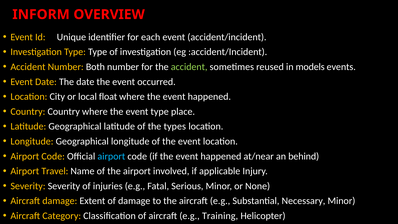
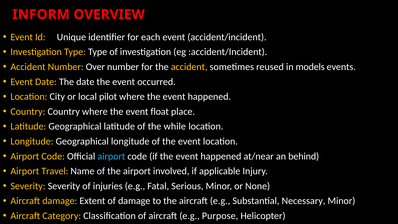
Both: Both -> Over
accident at (189, 67) colour: light green -> yellow
float: float -> pilot
event type: type -> float
types: types -> while
Training: Training -> Purpose
